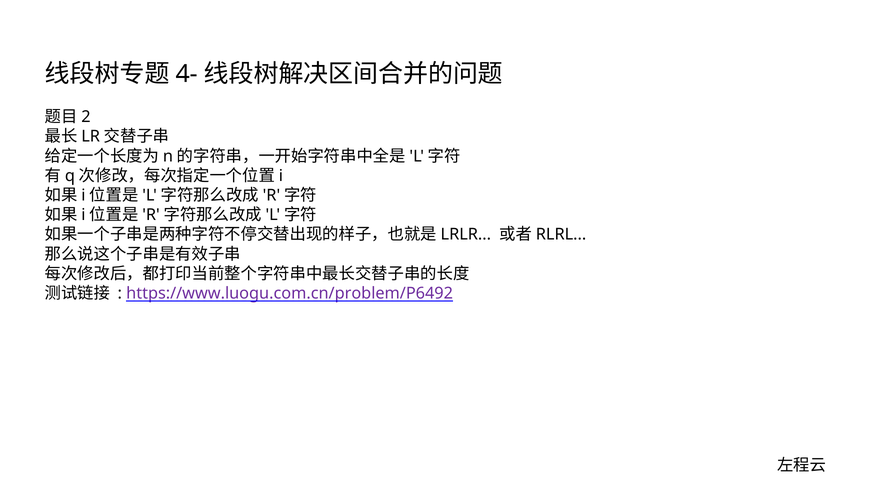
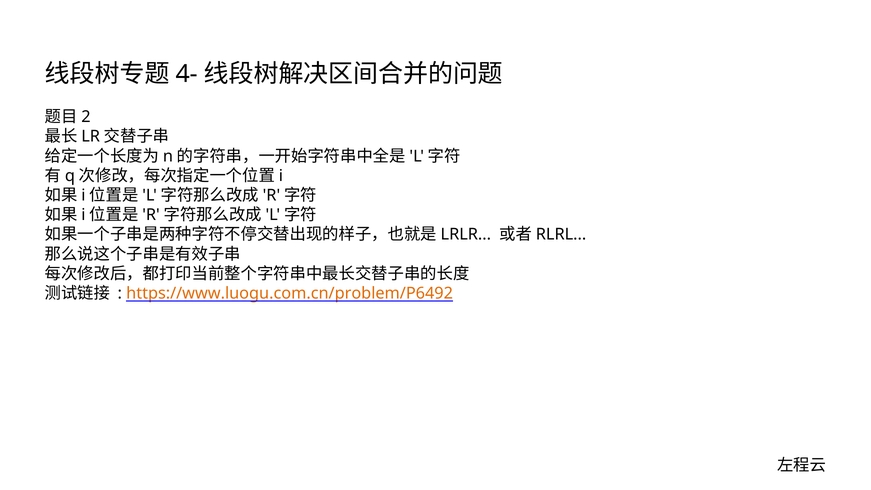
https://www.luogu.com.cn/problem/P6492 colour: purple -> orange
